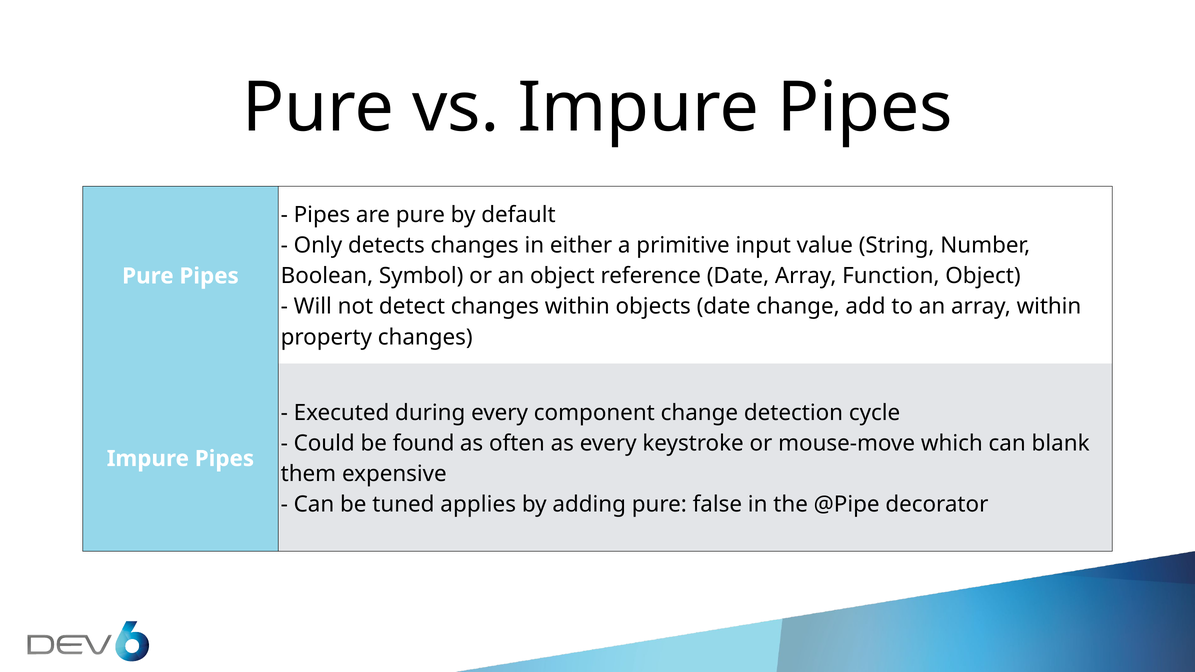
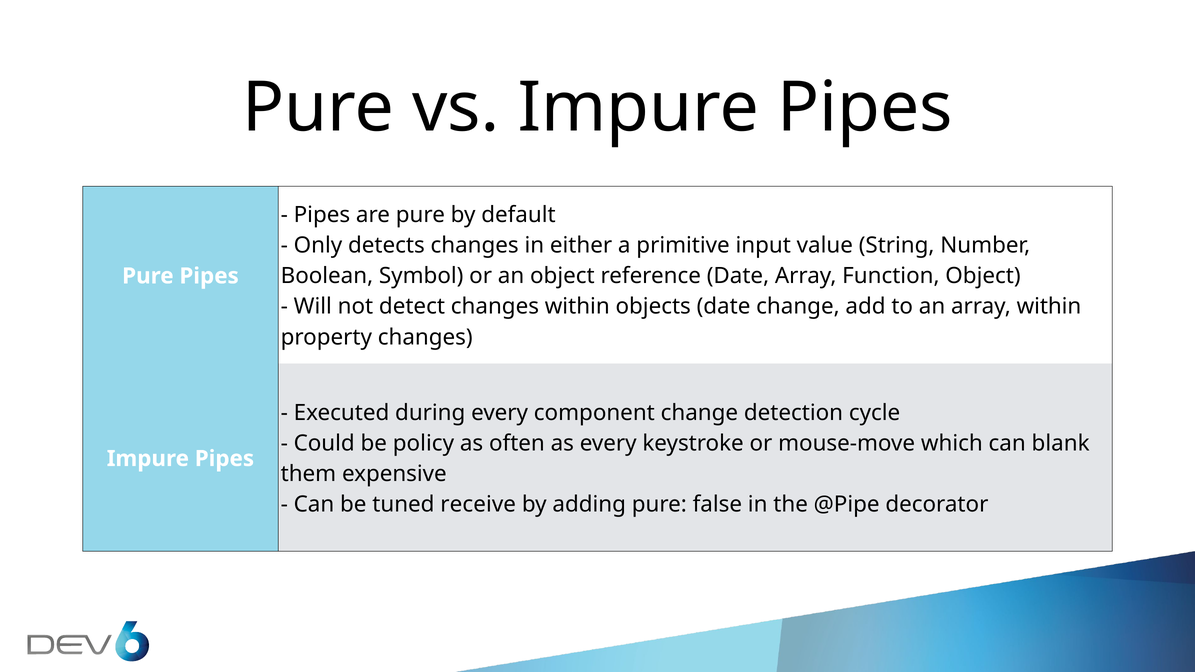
found: found -> policy
applies: applies -> receive
